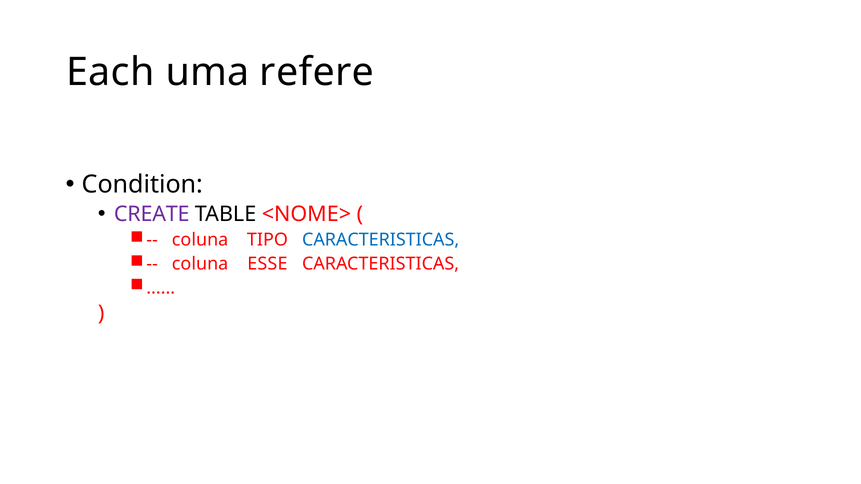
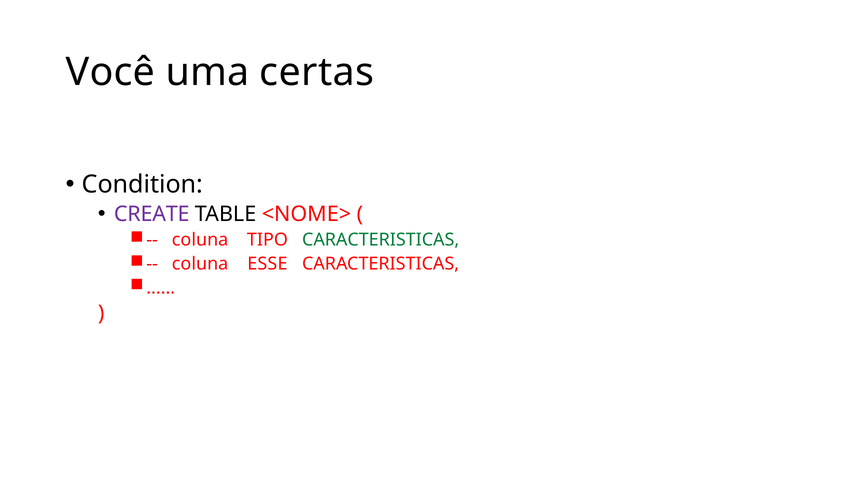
Each: Each -> Você
refere: refere -> certas
CARACTERISTICAS at (381, 240) colour: blue -> green
